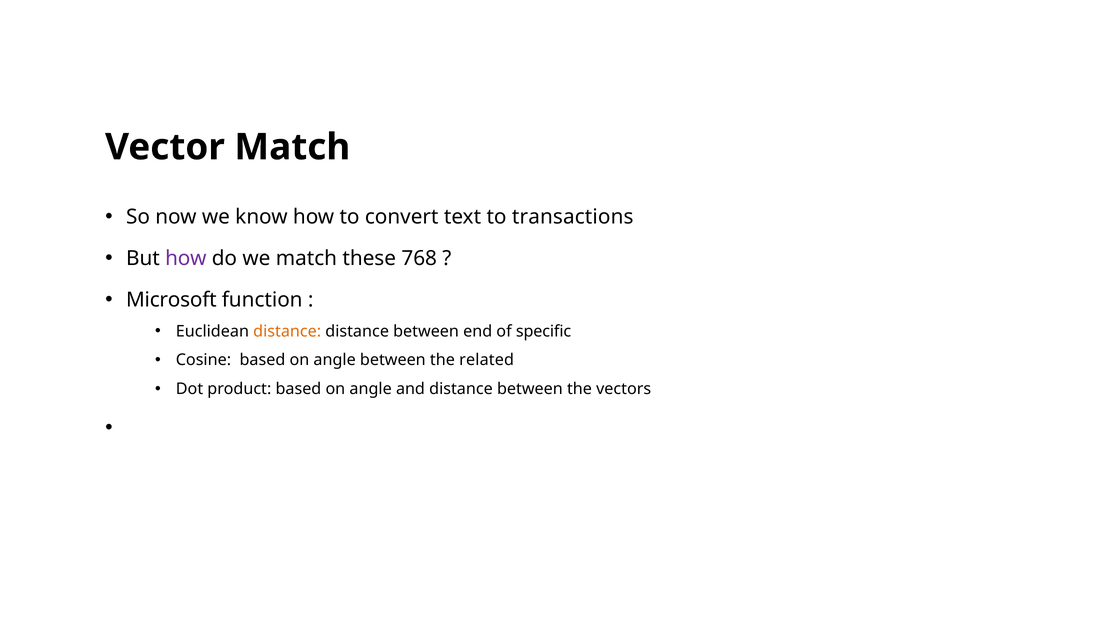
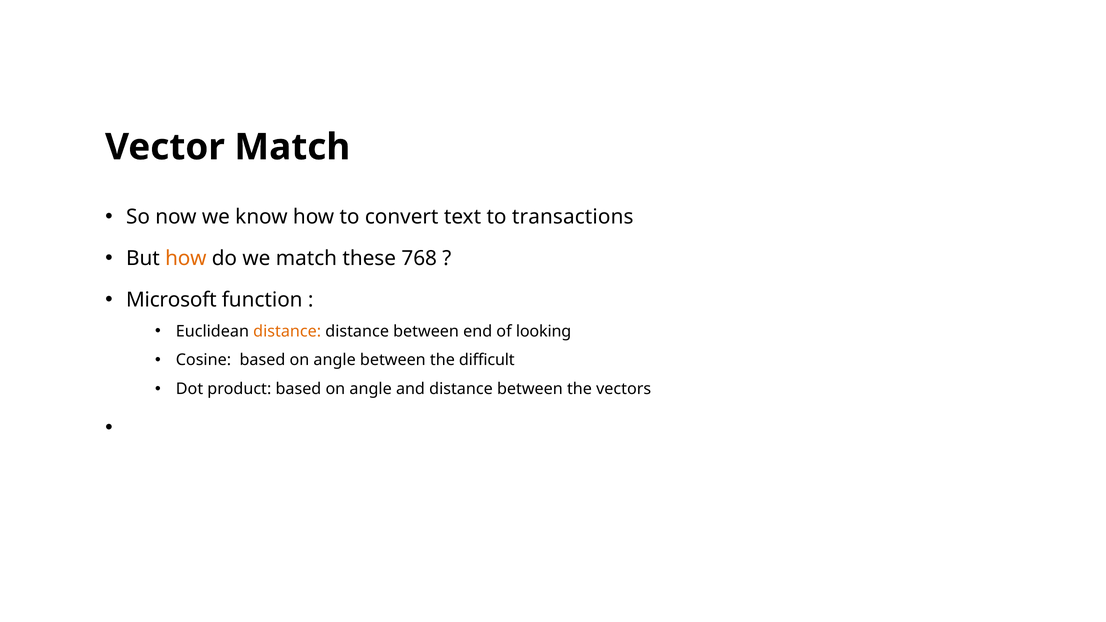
how at (186, 258) colour: purple -> orange
specific: specific -> looking
related: related -> difficult
